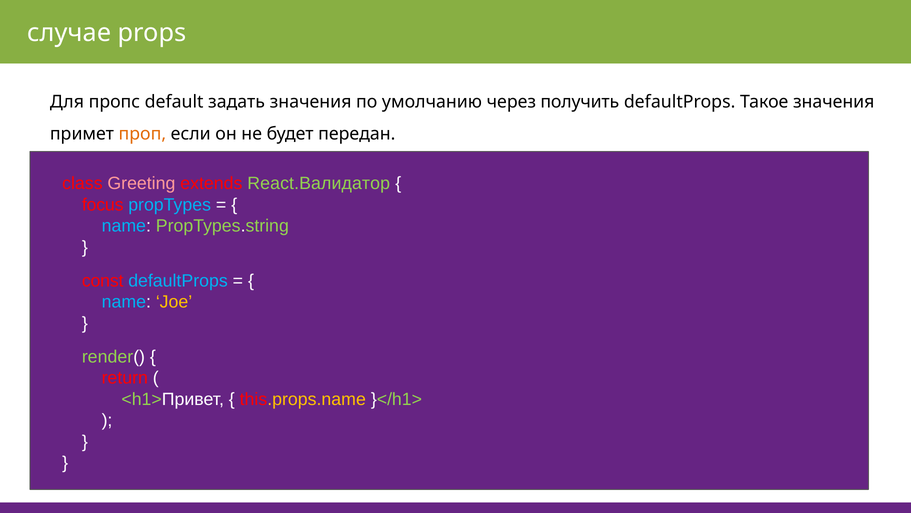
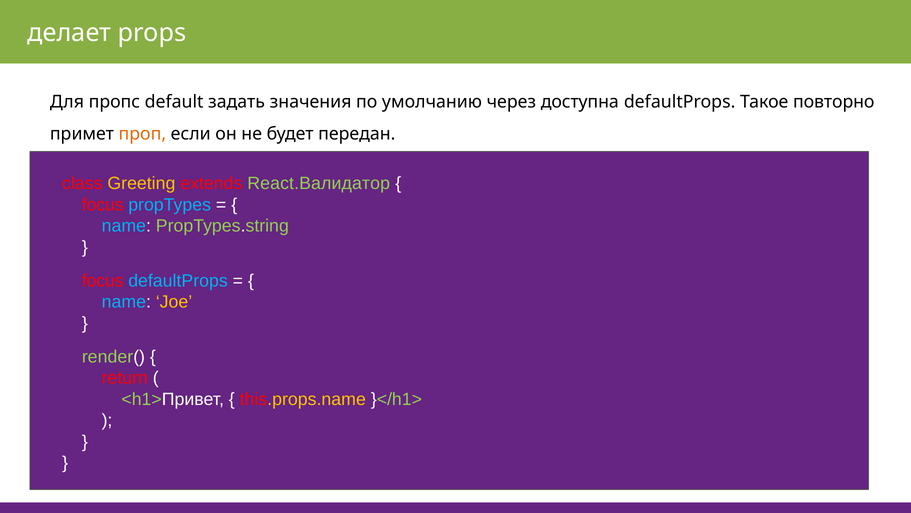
случае: случае -> делает
получить: получить -> доступна
Такое значения: значения -> повторно
Greeting colour: pink -> yellow
const at (103, 280): const -> focus
